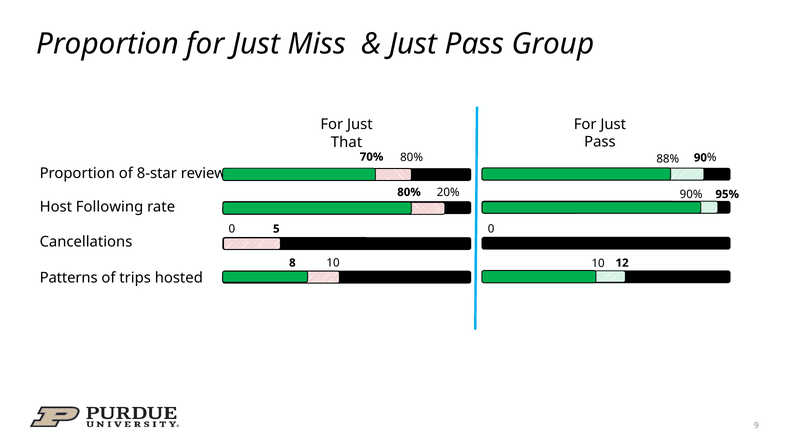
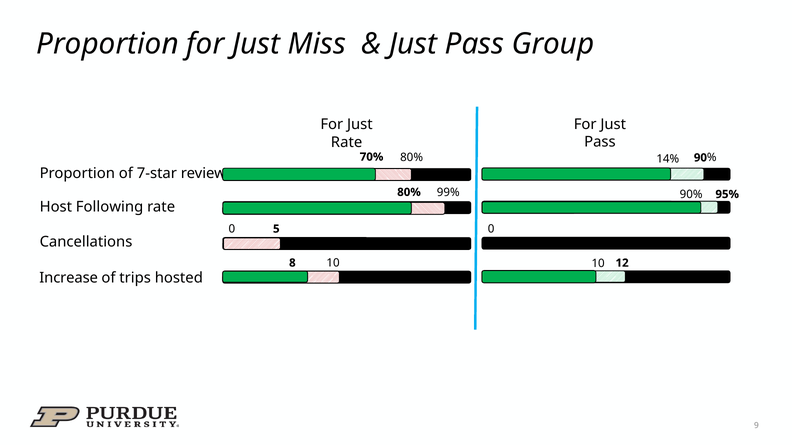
That at (347, 143): That -> Rate
88%: 88% -> 14%
8-star: 8-star -> 7-star
20%: 20% -> 99%
Patterns: Patterns -> Increase
